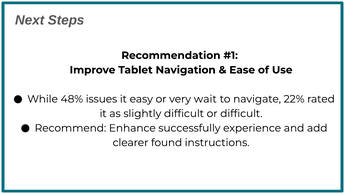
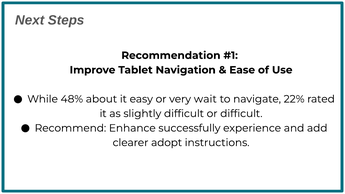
issues: issues -> about
found: found -> adopt
